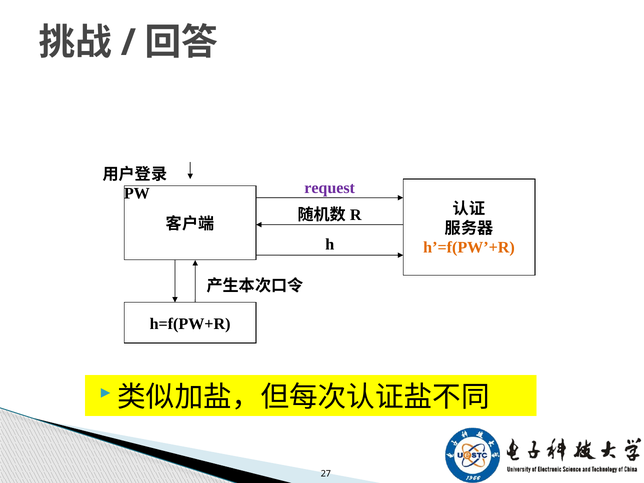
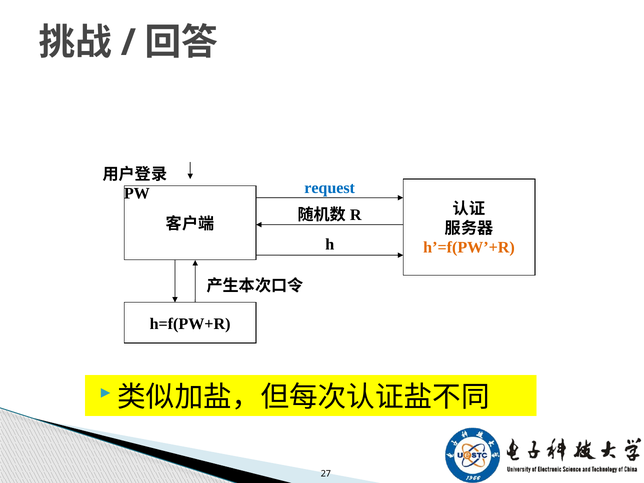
request colour: purple -> blue
